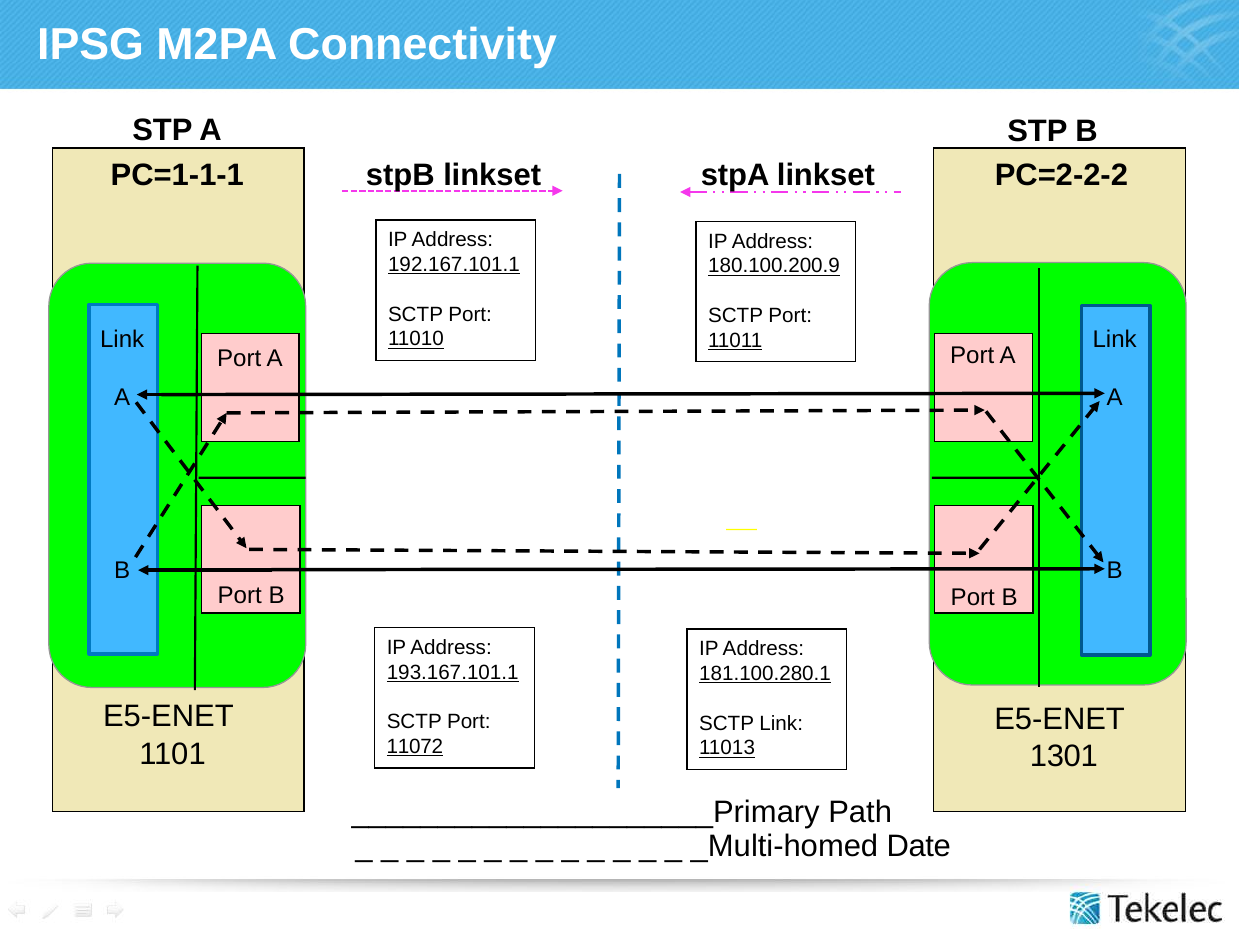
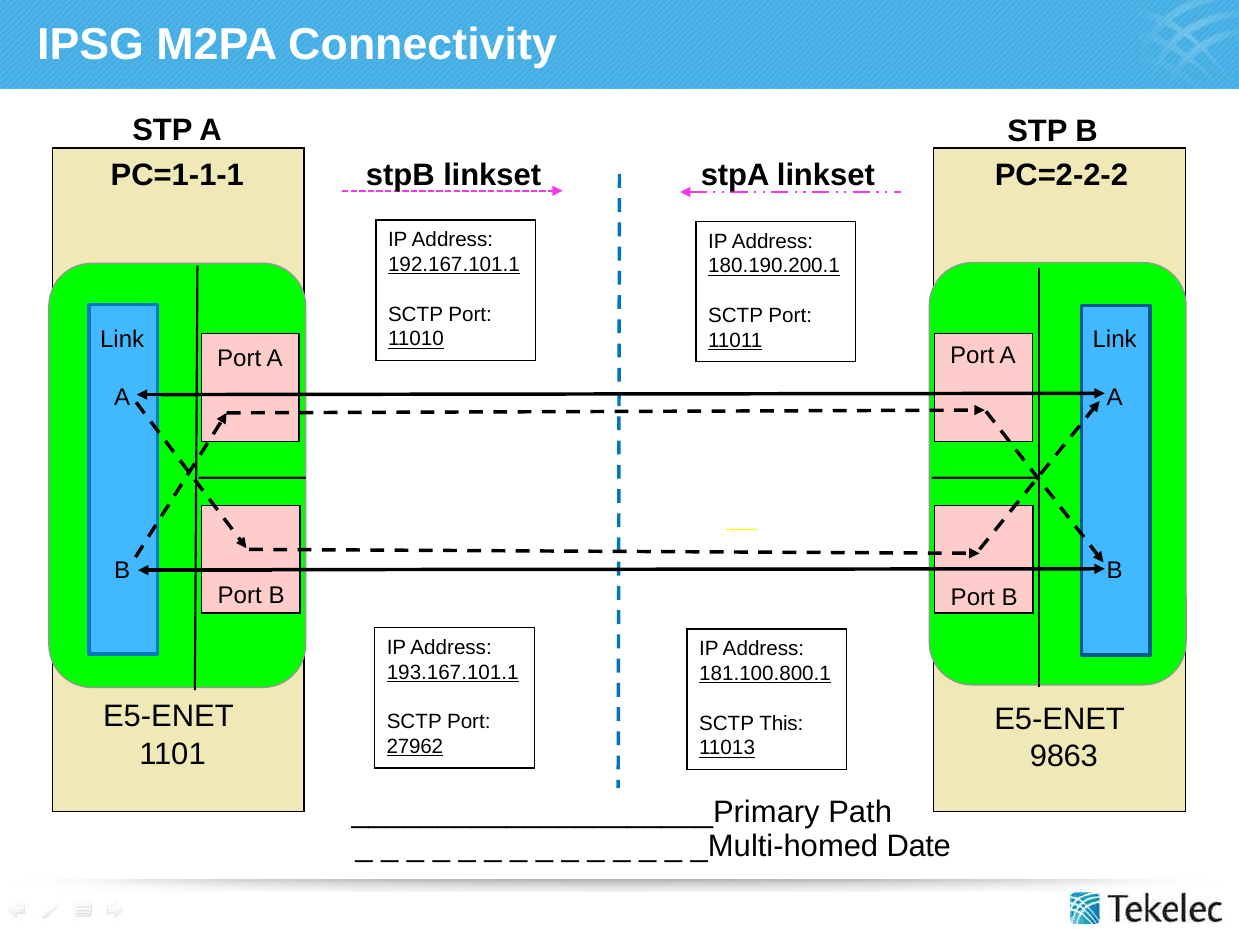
180.100.200.9: 180.100.200.9 -> 180.190.200.1
181.100.280.1: 181.100.280.1 -> 181.100.800.1
SCTP Link: Link -> This
11072: 11072 -> 27962
1301: 1301 -> 9863
